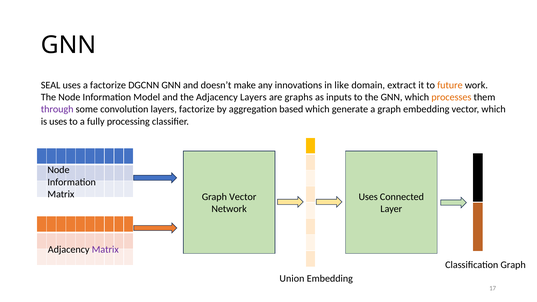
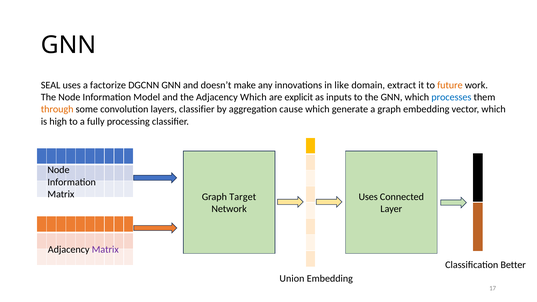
Adjacency Layers: Layers -> Which
graphs: graphs -> explicit
processes colour: orange -> blue
through colour: purple -> orange
layers factorize: factorize -> classifier
based: based -> cause
is uses: uses -> high
Graph Vector: Vector -> Target
Classification Graph: Graph -> Better
